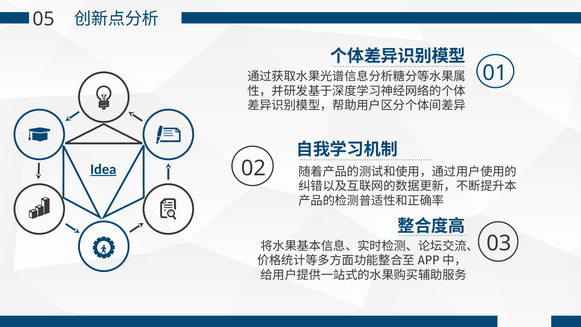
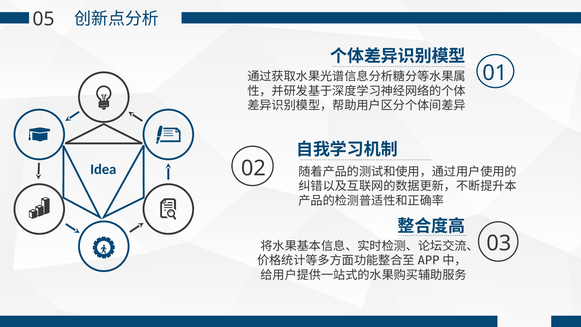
Idea underline: present -> none
